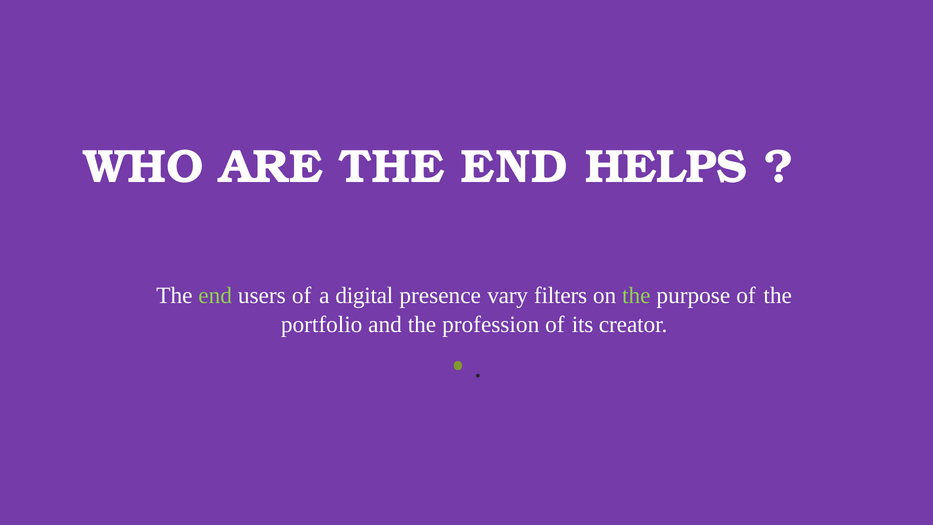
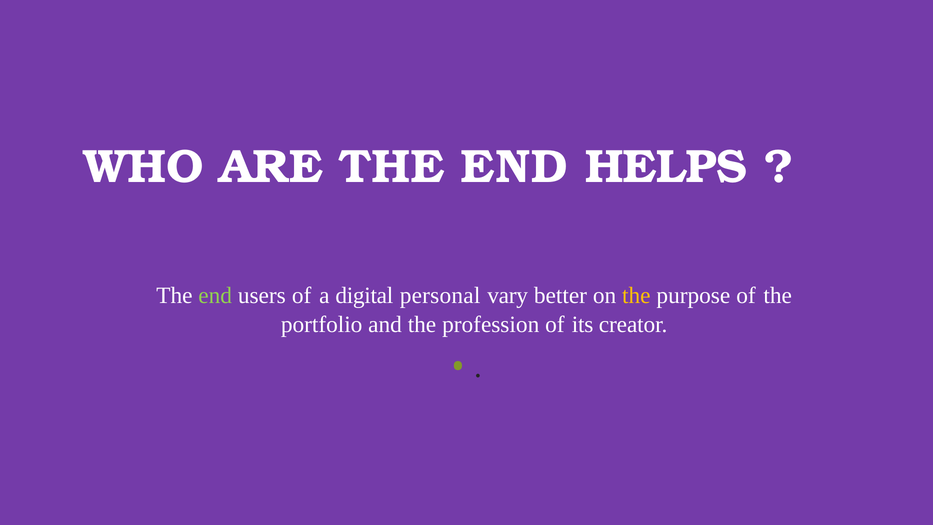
presence: presence -> personal
filters: filters -> better
the at (636, 296) colour: light green -> yellow
